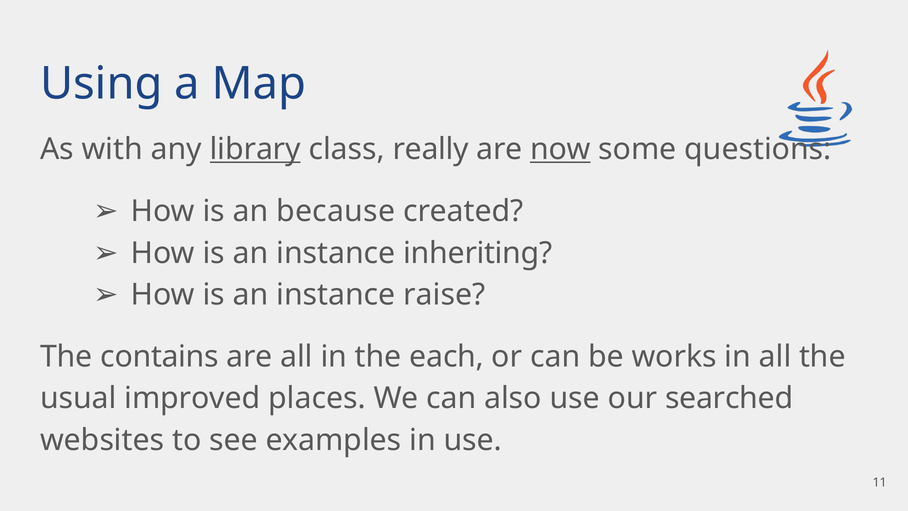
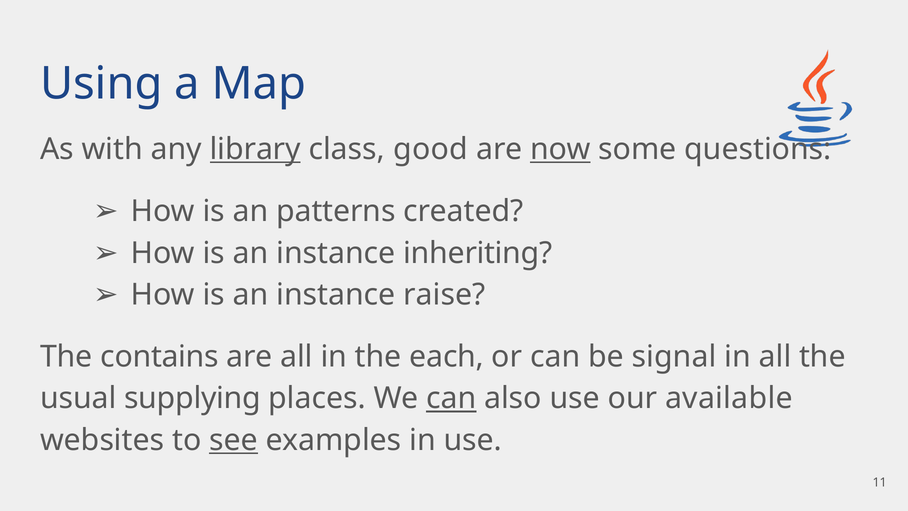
really: really -> good
because: because -> patterns
works: works -> signal
improved: improved -> supplying
can at (451, 398) underline: none -> present
searched: searched -> available
see underline: none -> present
